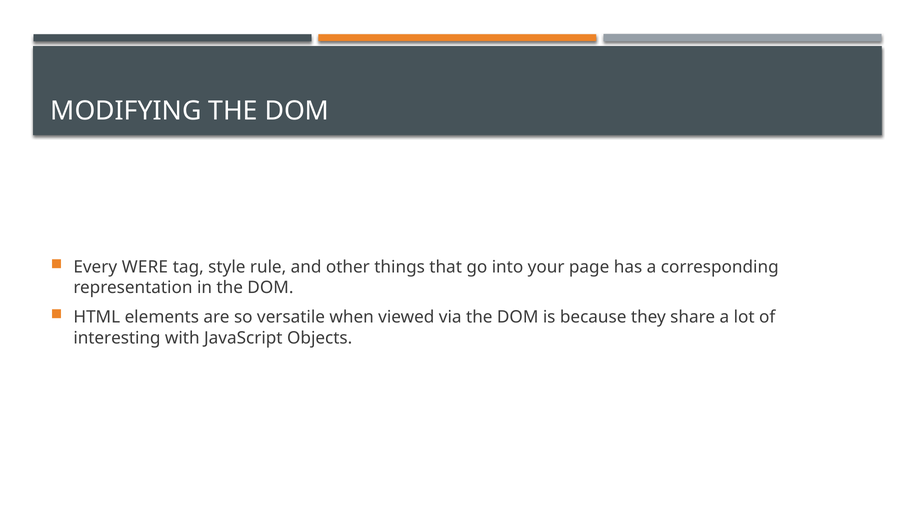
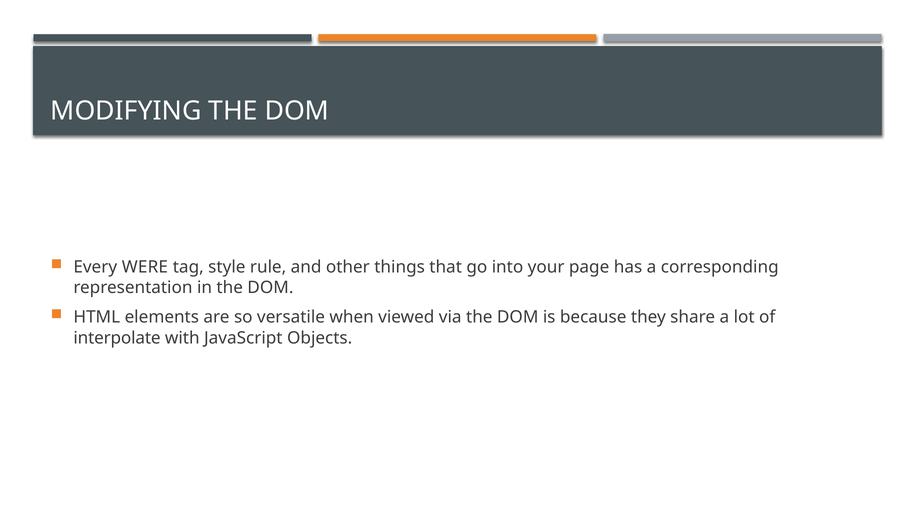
interesting: interesting -> interpolate
